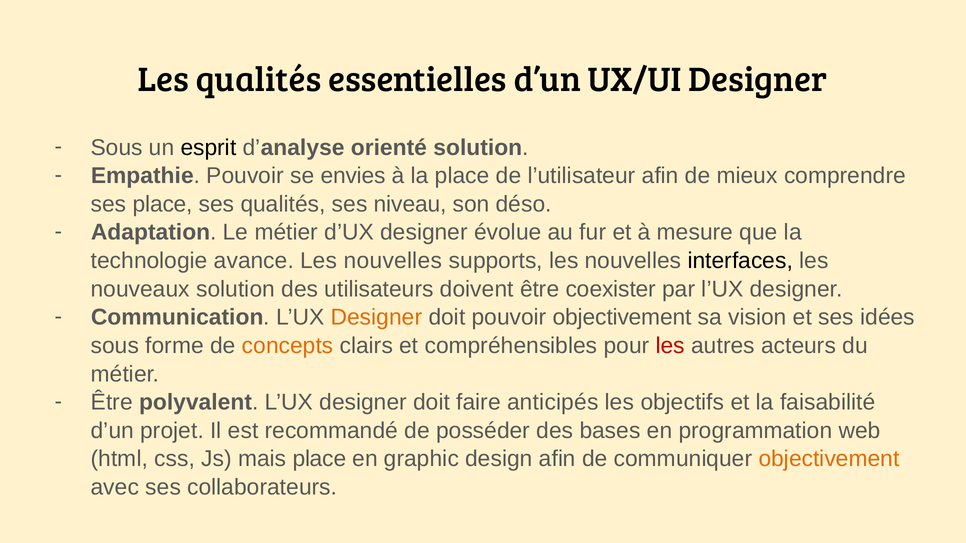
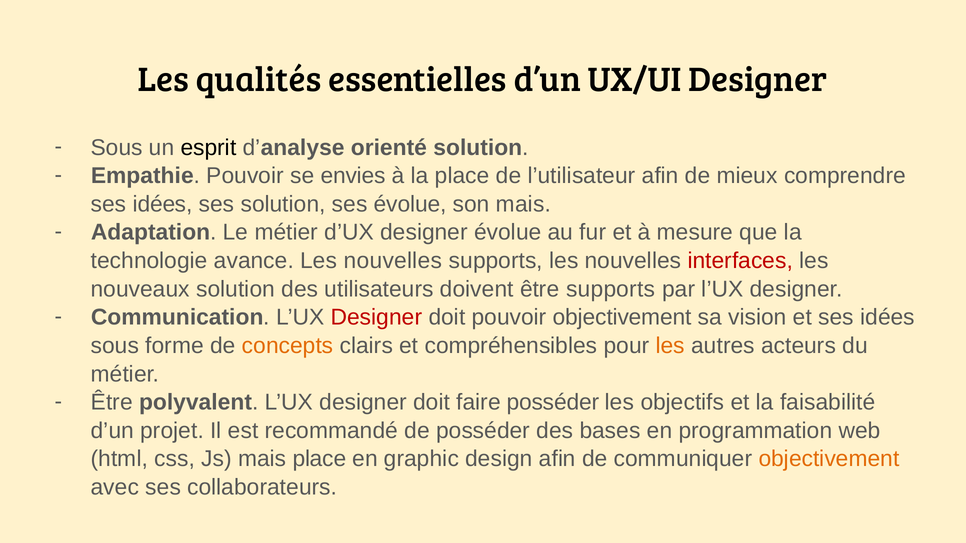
place at (163, 204): place -> idées
ses qualités: qualités -> solution
ses niveau: niveau -> évolue
son déso: déso -> mais
interfaces colour: black -> red
être coexister: coexister -> supports
Designer at (376, 318) colour: orange -> red
les at (670, 346) colour: red -> orange
faire anticipés: anticipés -> posséder
